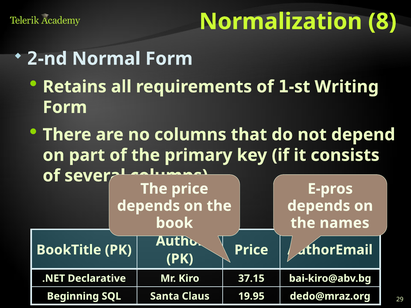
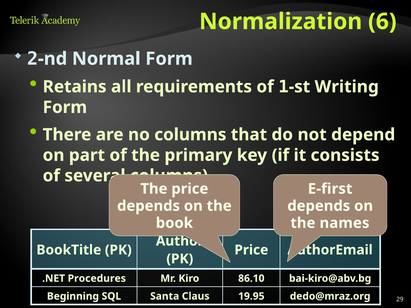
8: 8 -> 6
E-pros: E-pros -> E-first
Declarative: Declarative -> Procedures
37.15: 37.15 -> 86.10
